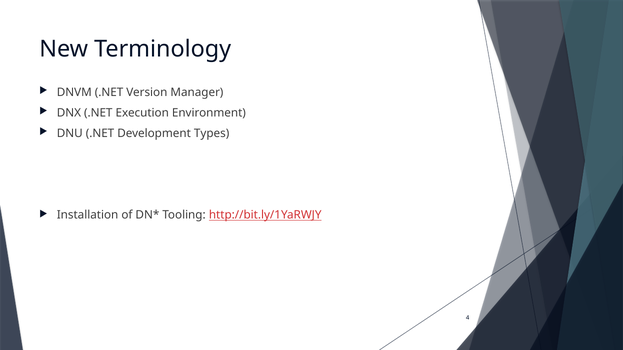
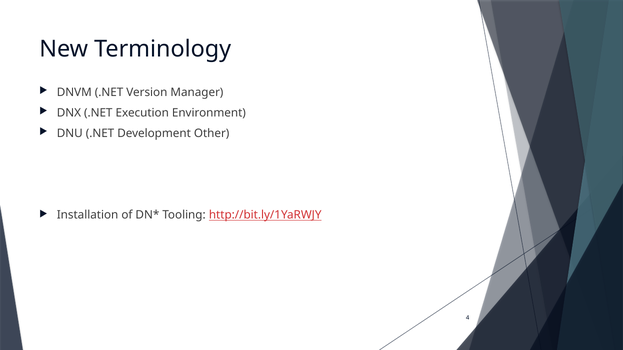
Types: Types -> Other
